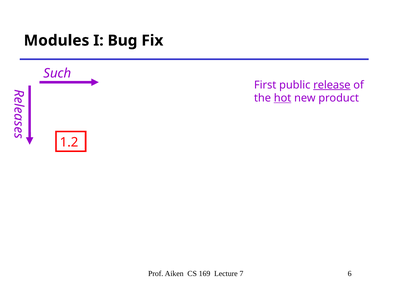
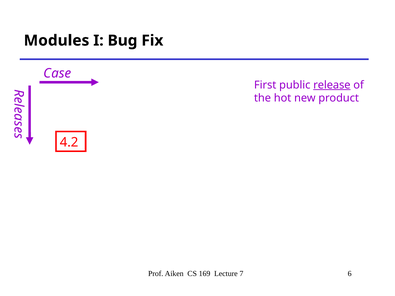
Such: Such -> Case
hot underline: present -> none
1.2: 1.2 -> 4.2
